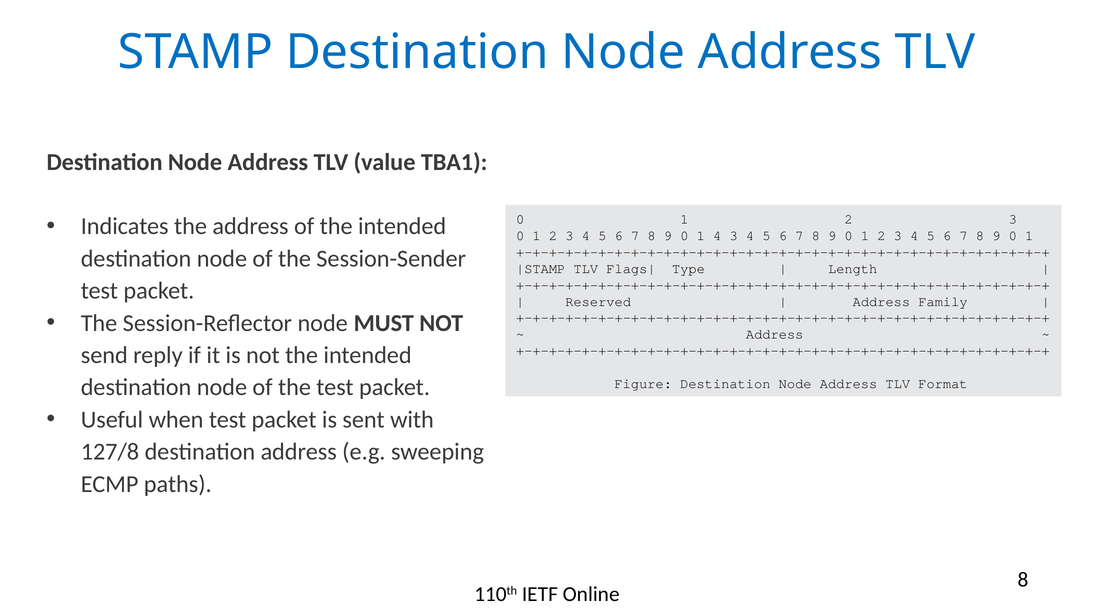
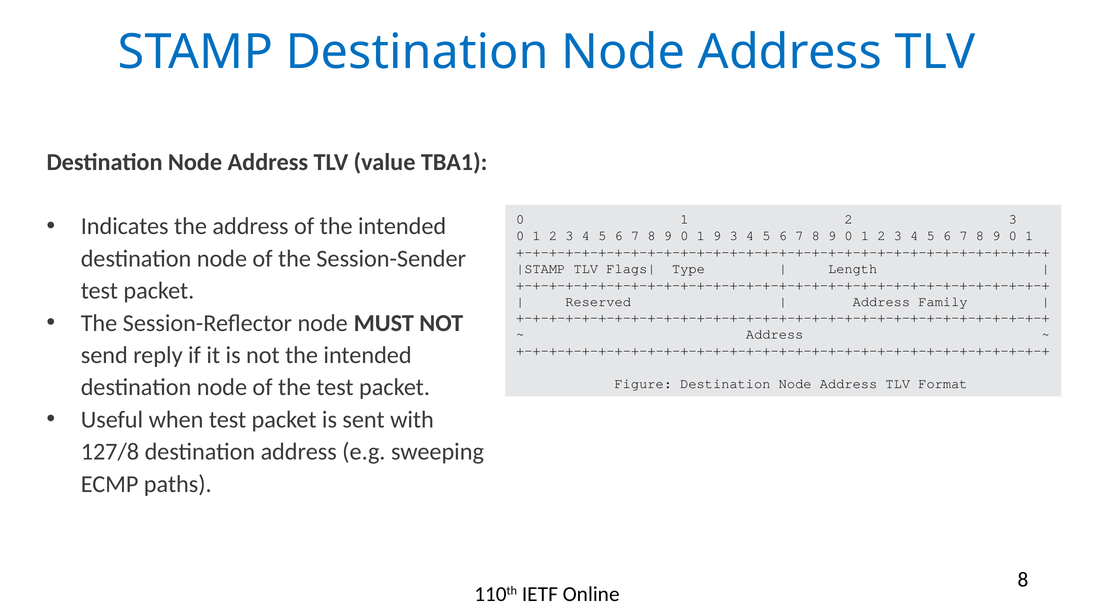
1 4: 4 -> 9
